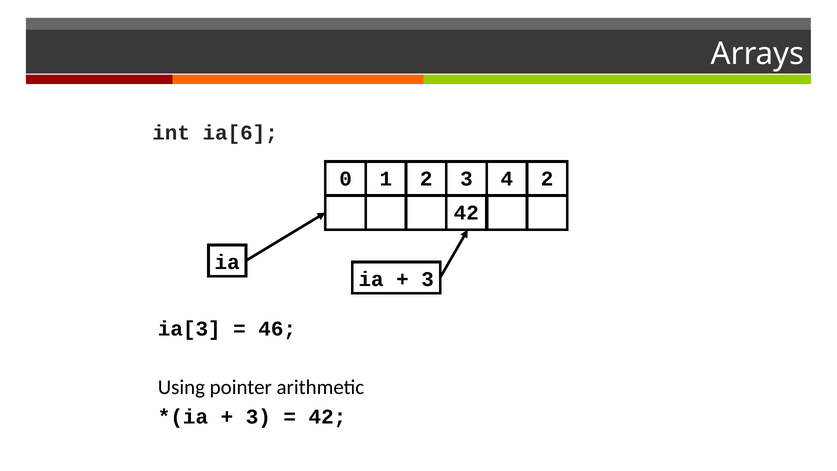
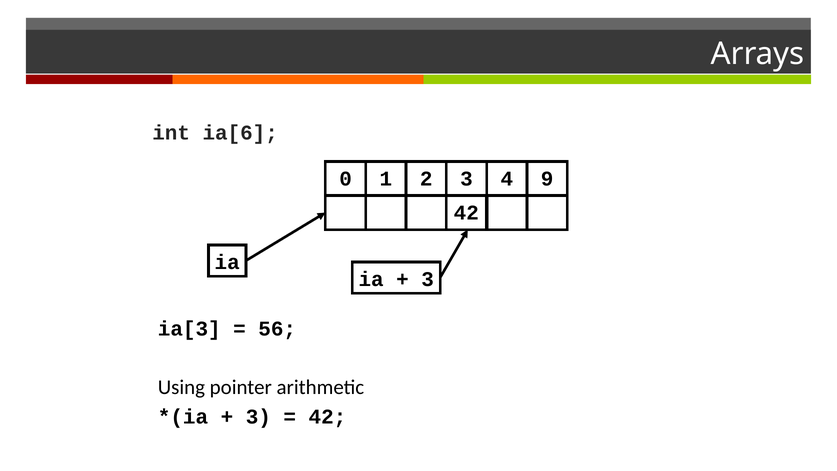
4 2: 2 -> 9
46: 46 -> 56
